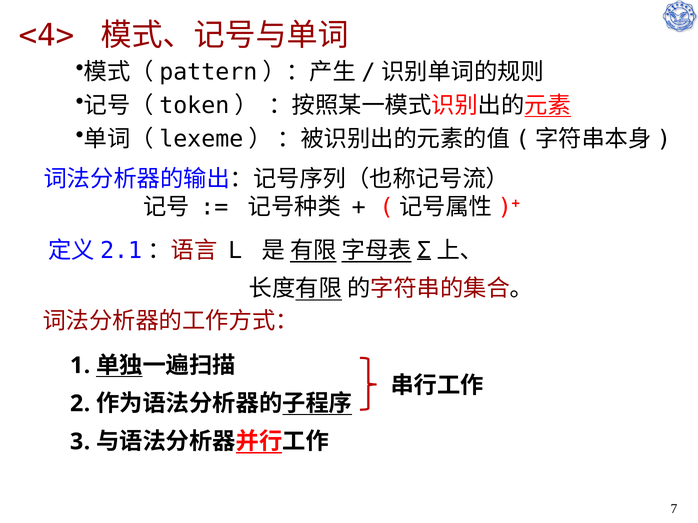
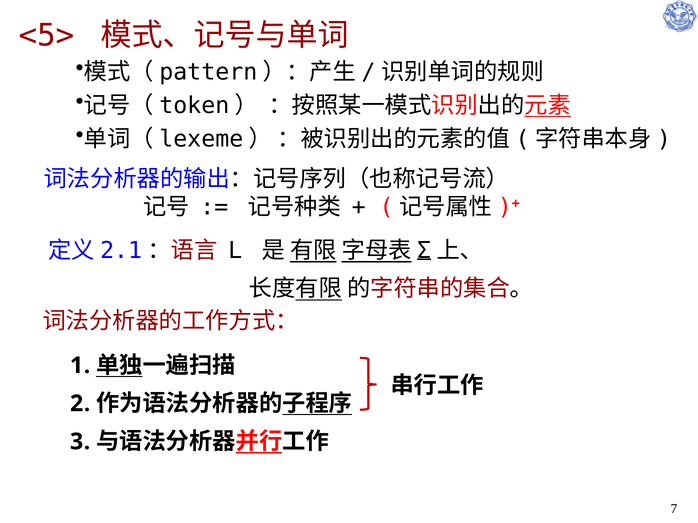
<4>: <4> -> <5>
